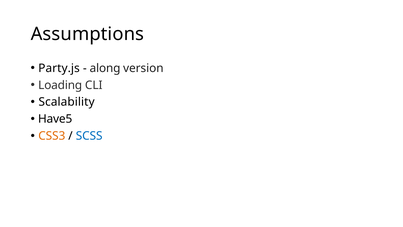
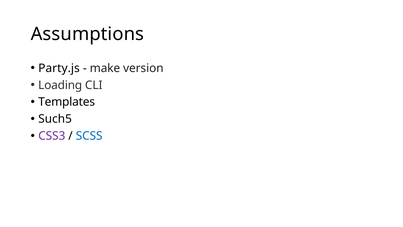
along: along -> make
Scalability: Scalability -> Templates
Have5: Have5 -> Such5
CSS3 colour: orange -> purple
